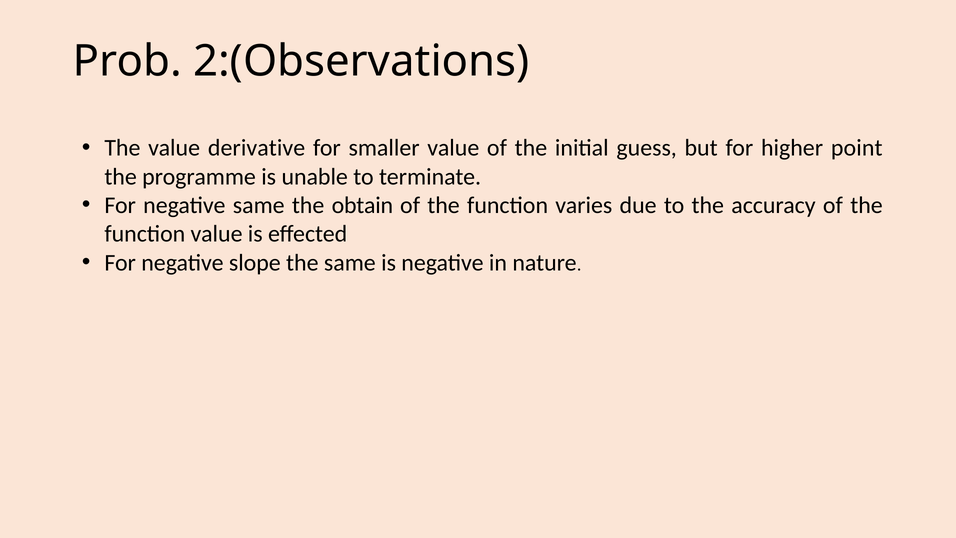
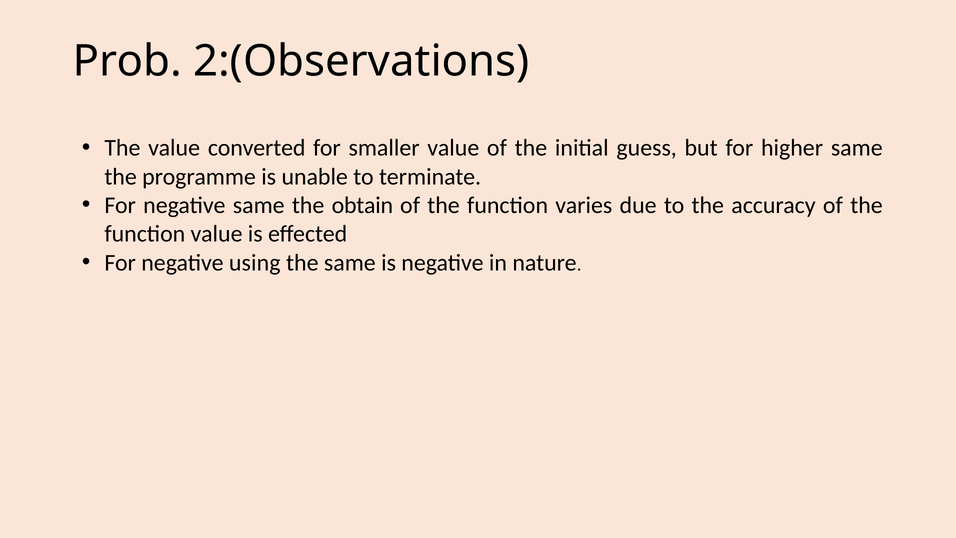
derivative: derivative -> converted
higher point: point -> same
slope: slope -> using
